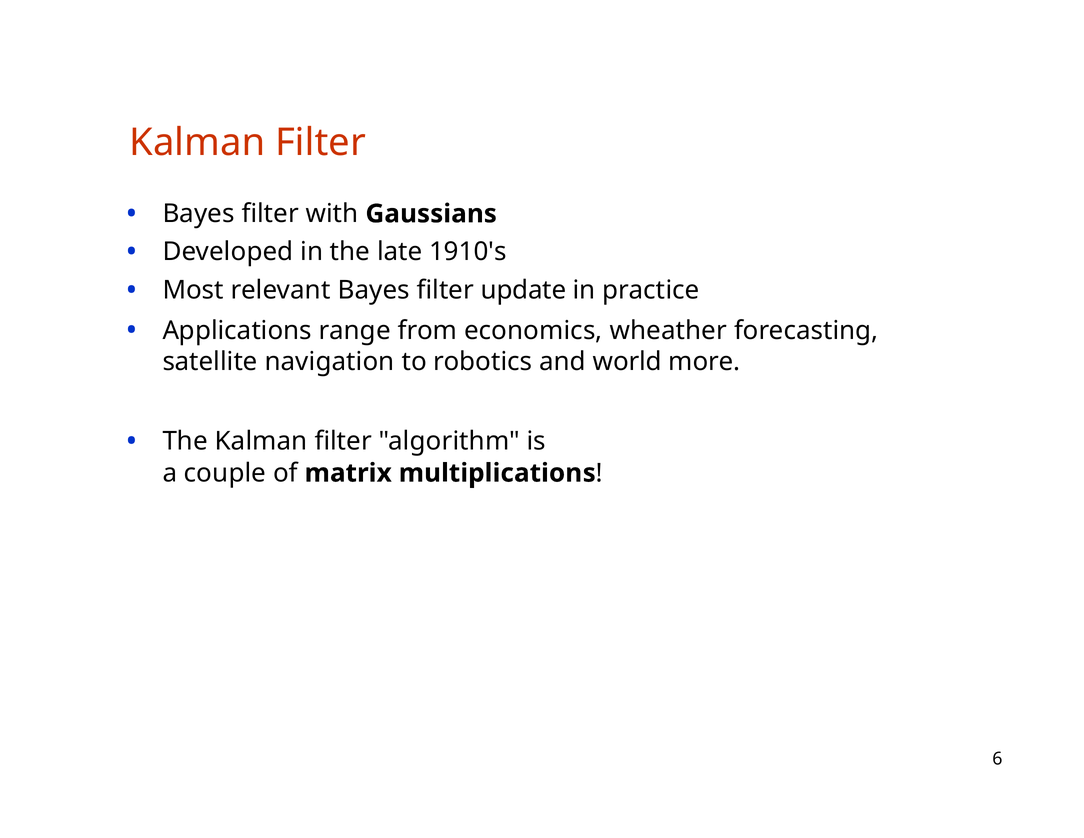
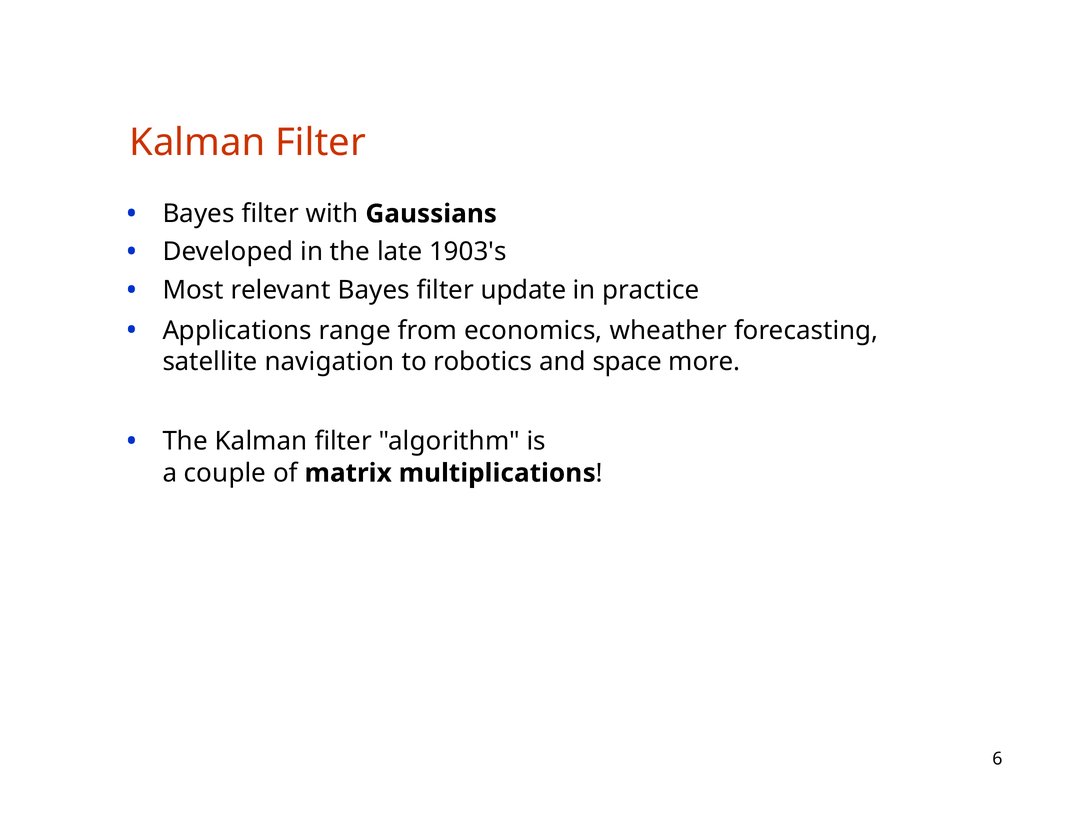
1910's: 1910's -> 1903's
world: world -> space
